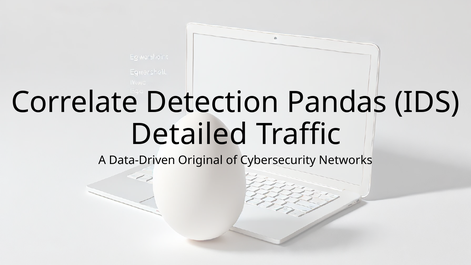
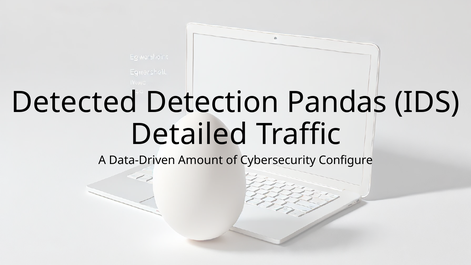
Correlate: Correlate -> Detected
Original: Original -> Amount
Networks: Networks -> Configure
